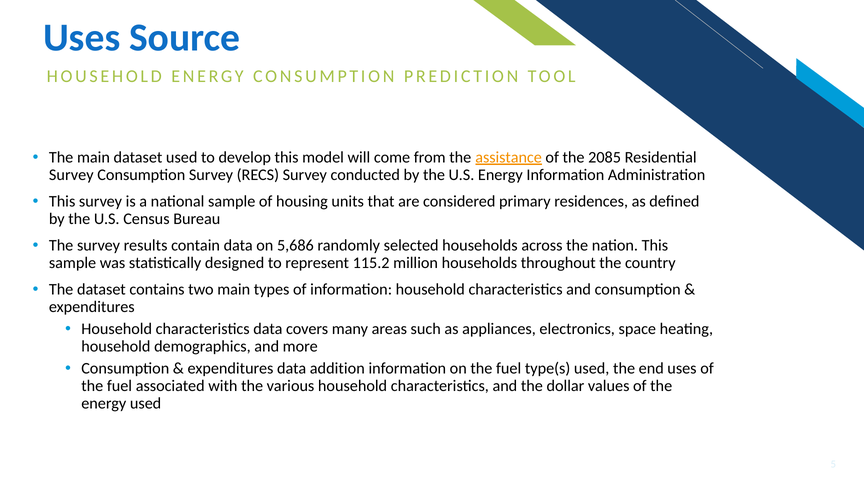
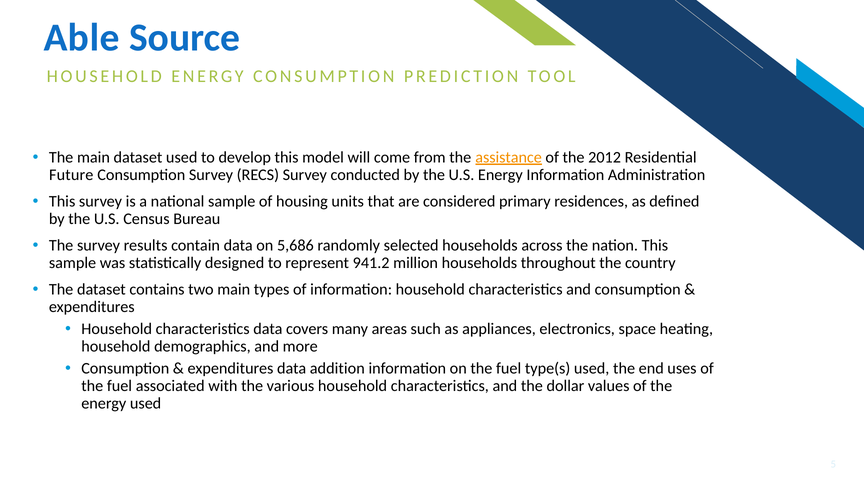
Uses at (82, 38): Uses -> Able
2085: 2085 -> 2012
Survey at (71, 175): Survey -> Future
115.2: 115.2 -> 941.2
